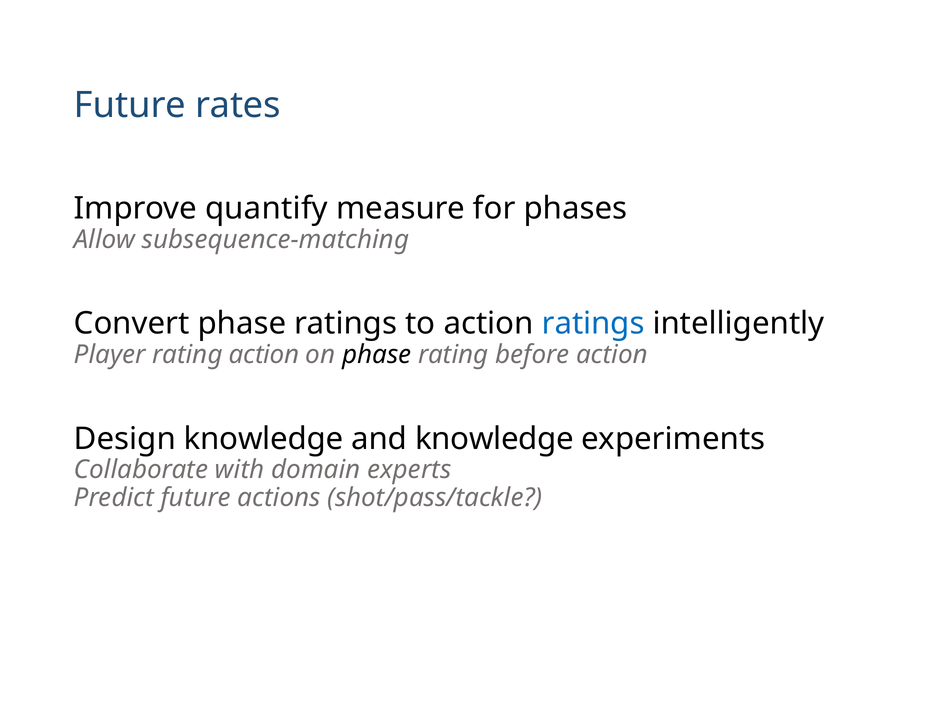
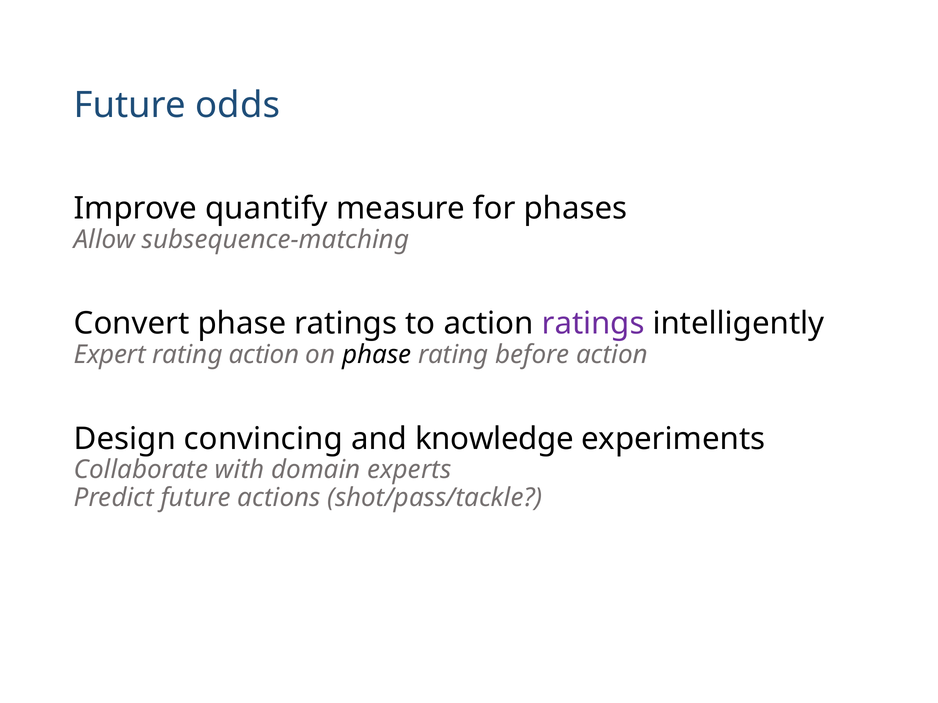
rates: rates -> odds
ratings at (593, 324) colour: blue -> purple
Player: Player -> Expert
Design knowledge: knowledge -> convincing
